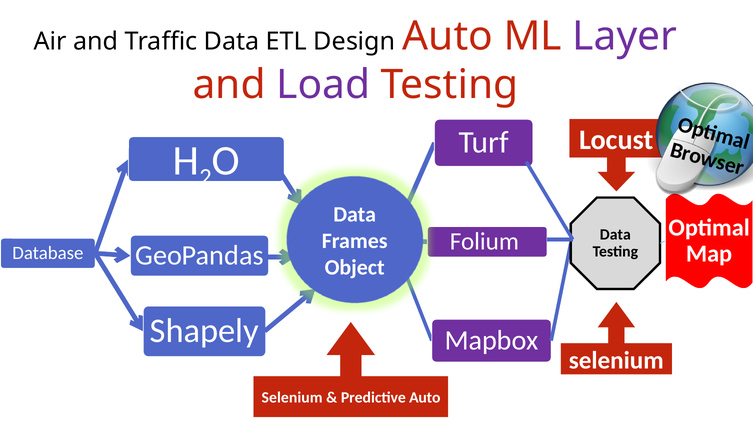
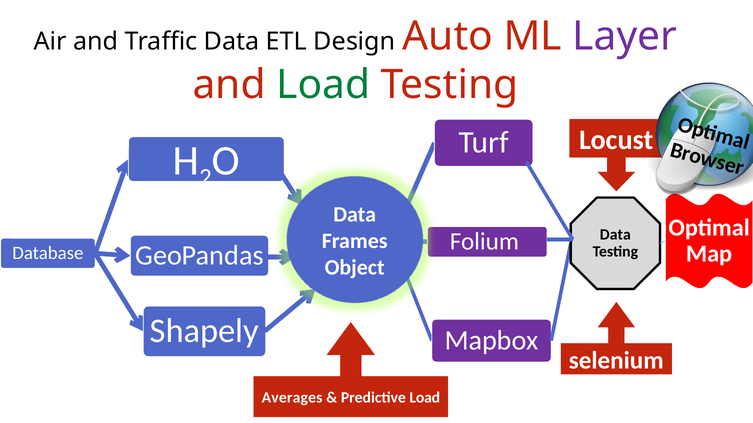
Load at (323, 85) colour: purple -> green
Selenium at (292, 398): Selenium -> Averages
Predictive Auto: Auto -> Load
